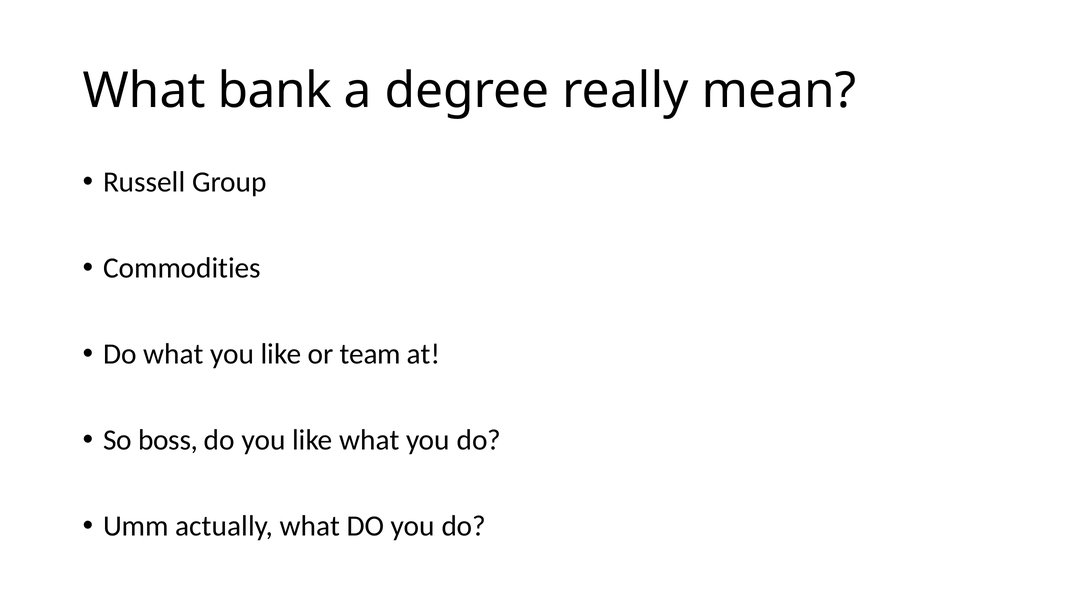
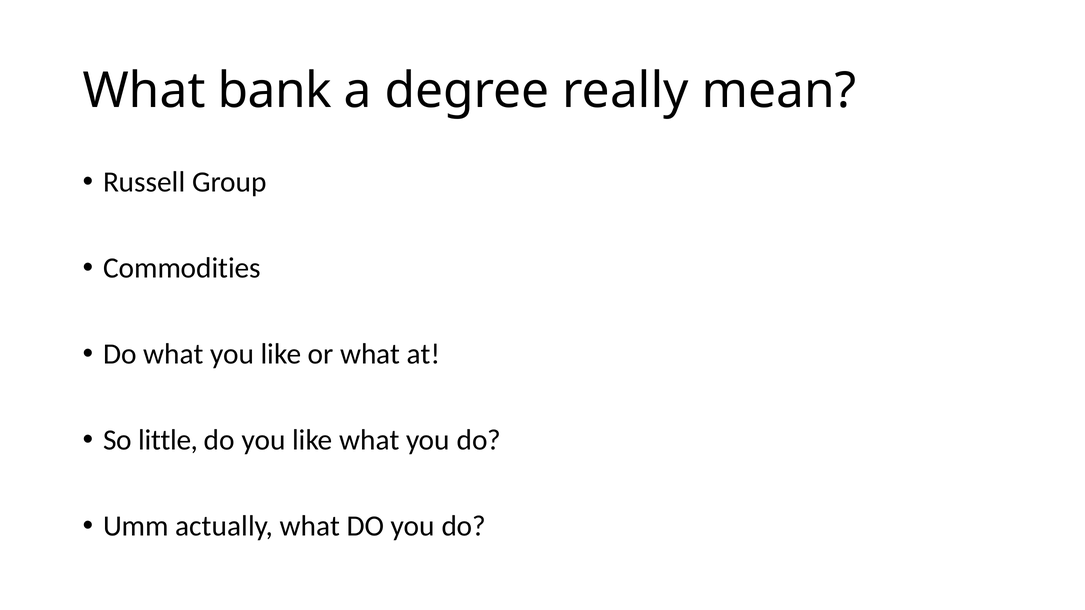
or team: team -> what
boss: boss -> little
